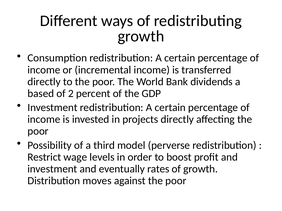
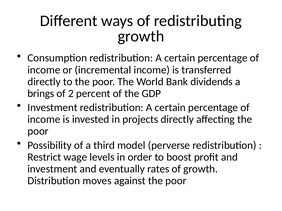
based: based -> brings
